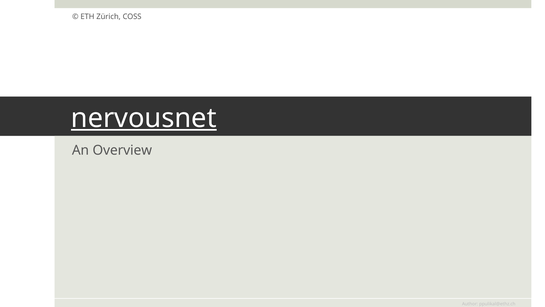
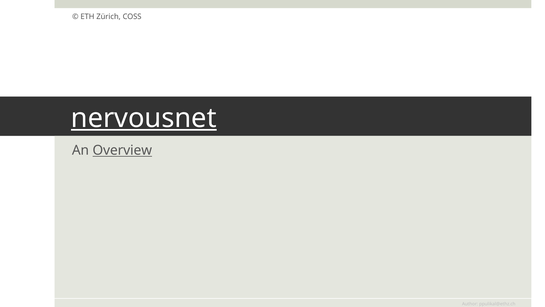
Overview underline: none -> present
